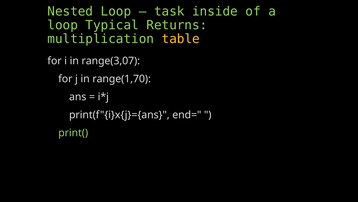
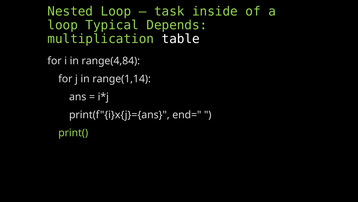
Returns: Returns -> Depends
table colour: yellow -> white
range(3,07: range(3,07 -> range(4,84
range(1,70: range(1,70 -> range(1,14
